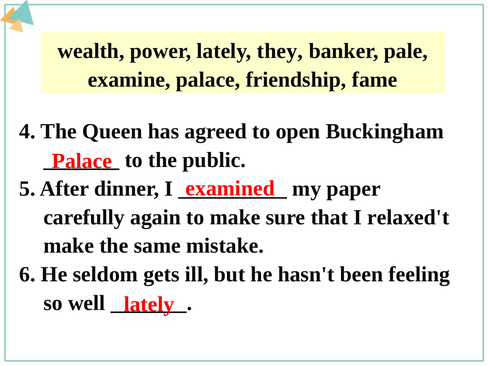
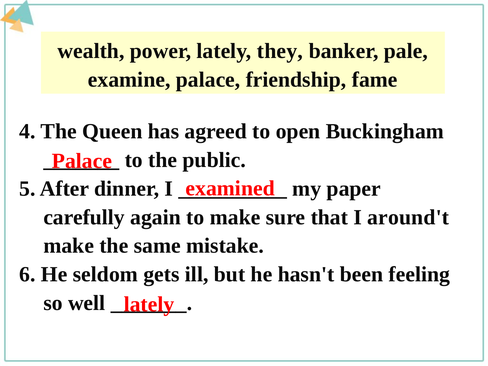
relaxed't: relaxed't -> around't
